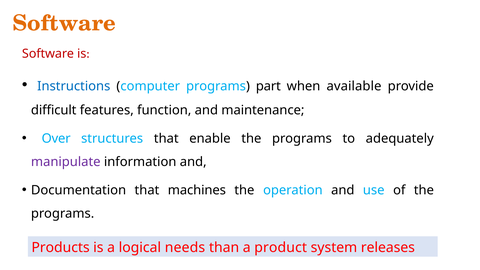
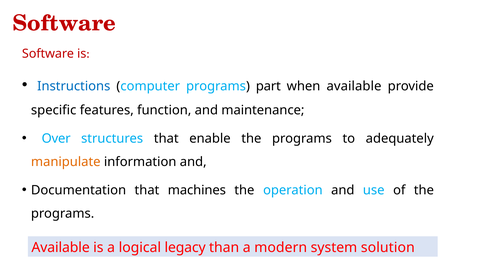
Software at (64, 23) colour: orange -> red
difficult: difficult -> specific
manipulate colour: purple -> orange
Products at (61, 247): Products -> Available
needs: needs -> legacy
product: product -> modern
releases: releases -> solution
